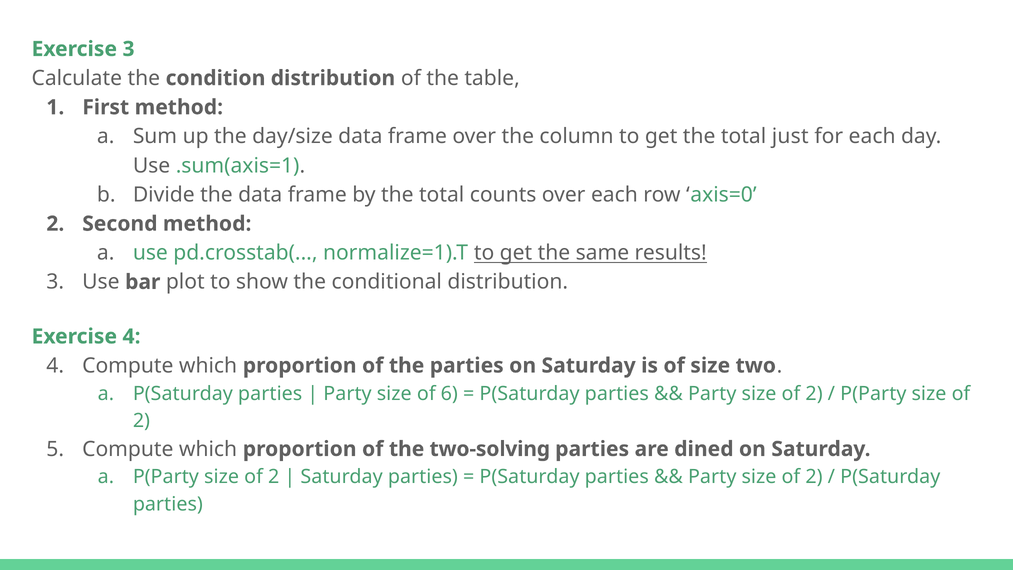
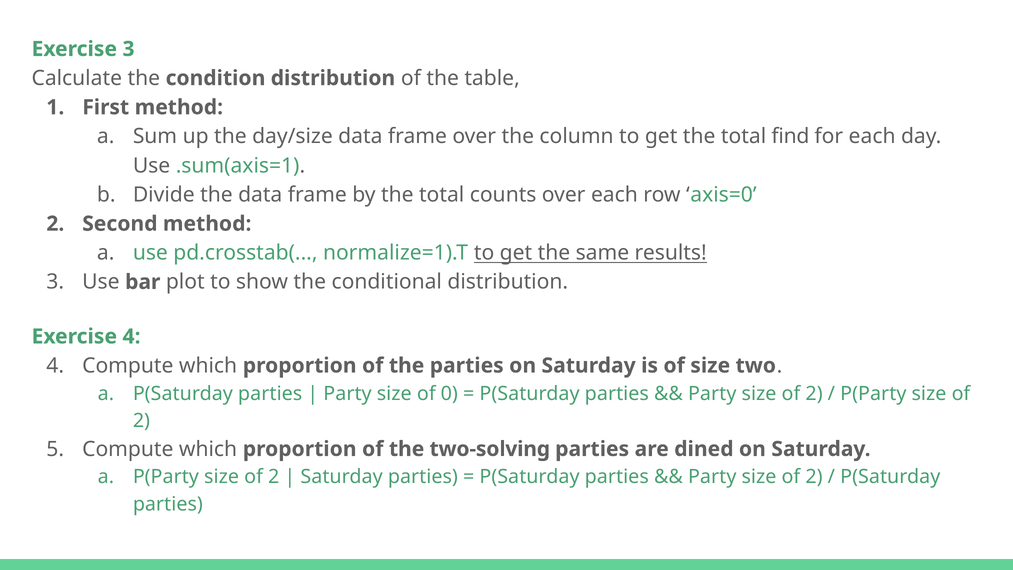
just: just -> find
6: 6 -> 0
